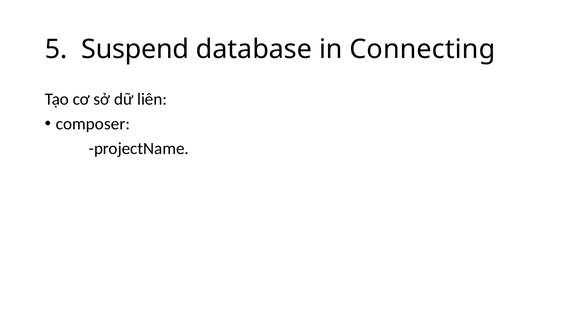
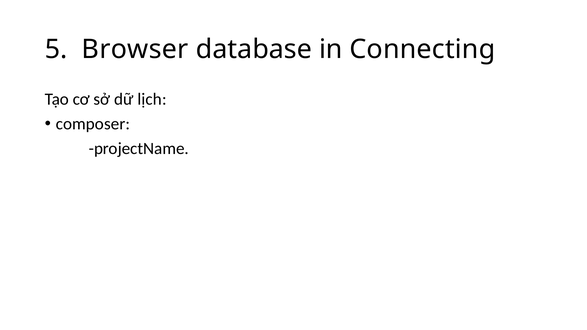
Suspend: Suspend -> Browser
liên: liên -> lịch
